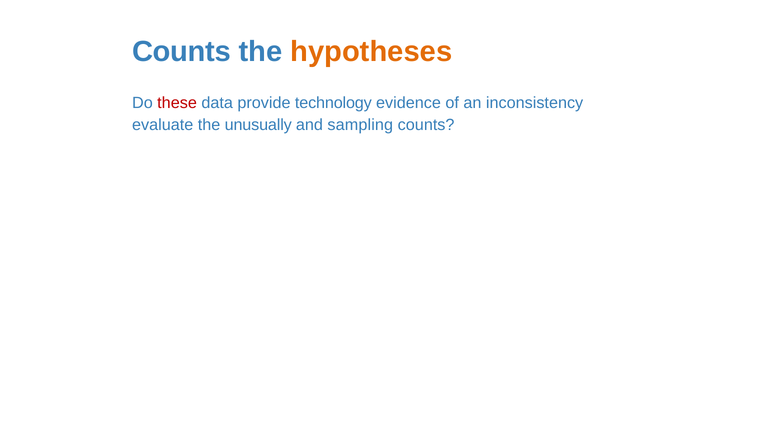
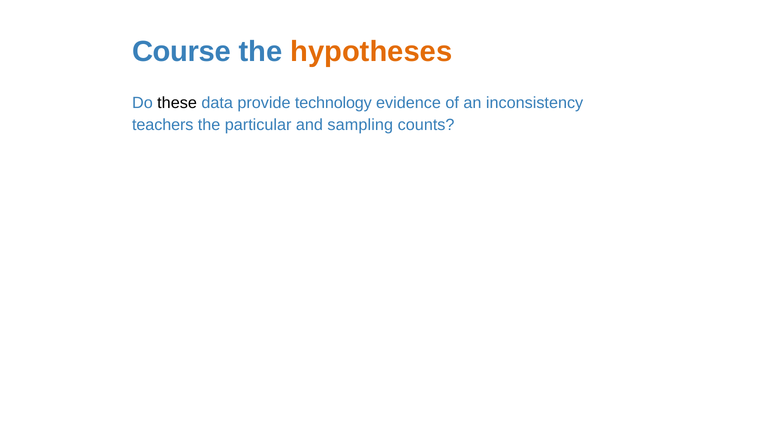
Counts at (182, 52): Counts -> Course
these colour: red -> black
evaluate: evaluate -> teachers
unusually: unusually -> particular
